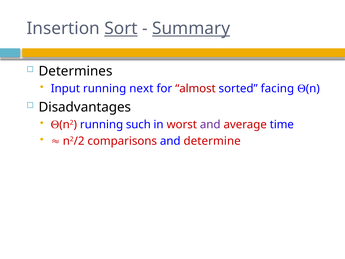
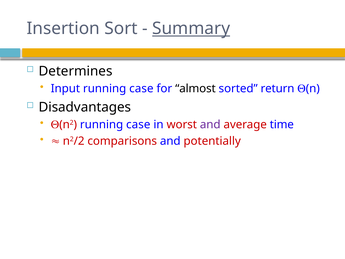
Sort underline: present -> none
next at (141, 89): next -> case
almost colour: red -> black
facing: facing -> return
(n2 running such: such -> case
determine: determine -> potentially
